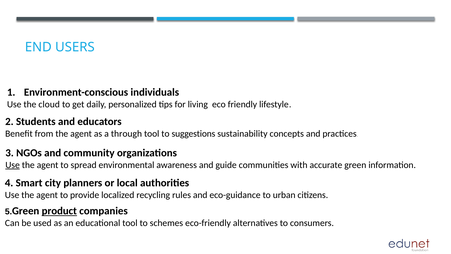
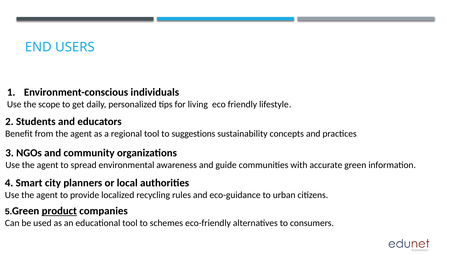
cloud: cloud -> scope
through: through -> regional
Use at (13, 165) underline: present -> none
